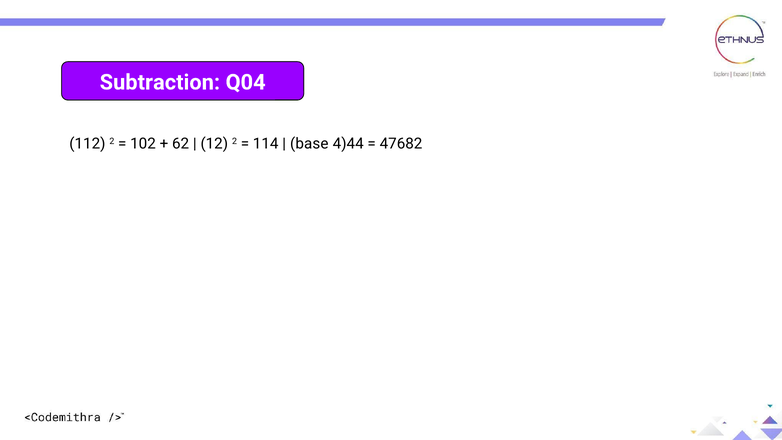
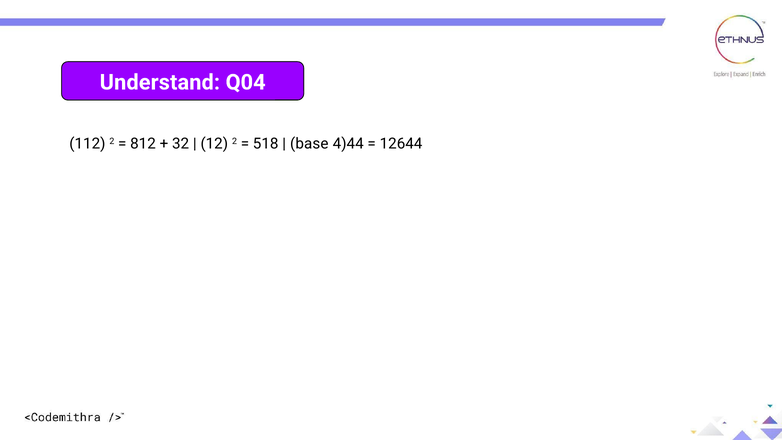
Subtraction: Subtraction -> Understand
102: 102 -> 812
62: 62 -> 32
114: 114 -> 518
47682: 47682 -> 12644
